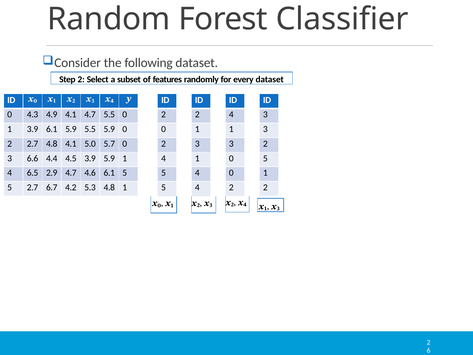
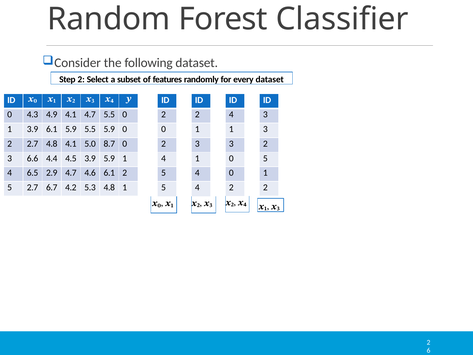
5.7: 5.7 -> 8.7
6.1 5: 5 -> 2
